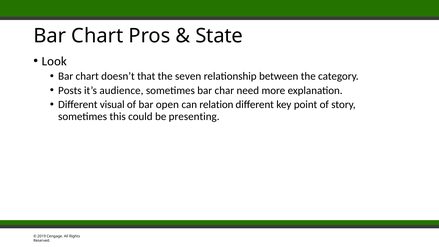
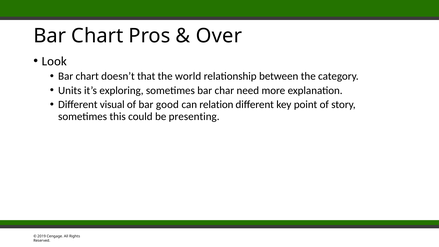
State: State -> Over
seven: seven -> world
Posts: Posts -> Units
audience: audience -> exploring
open: open -> good
